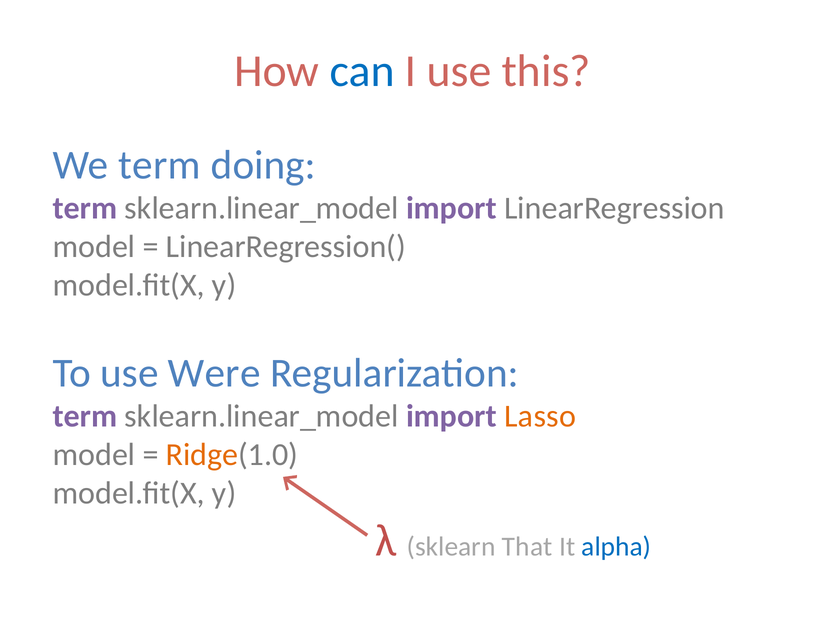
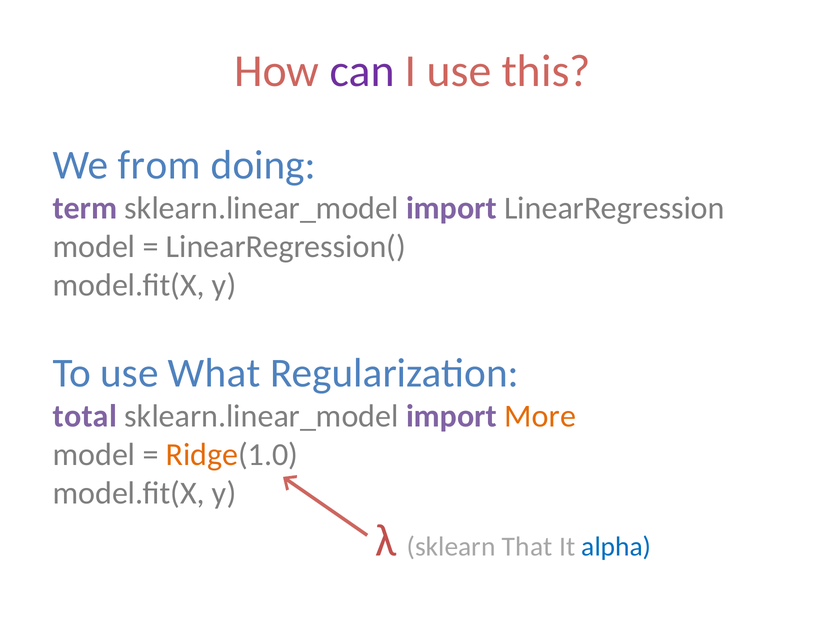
can colour: blue -> purple
We term: term -> from
Were: Were -> What
term at (85, 417): term -> total
Lasso: Lasso -> More
